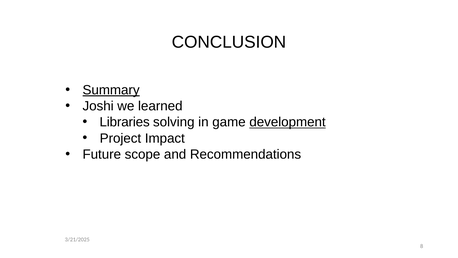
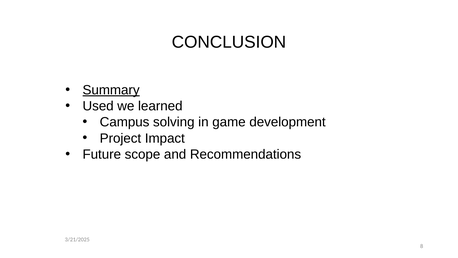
Joshi: Joshi -> Used
Libraries: Libraries -> Campus
development underline: present -> none
